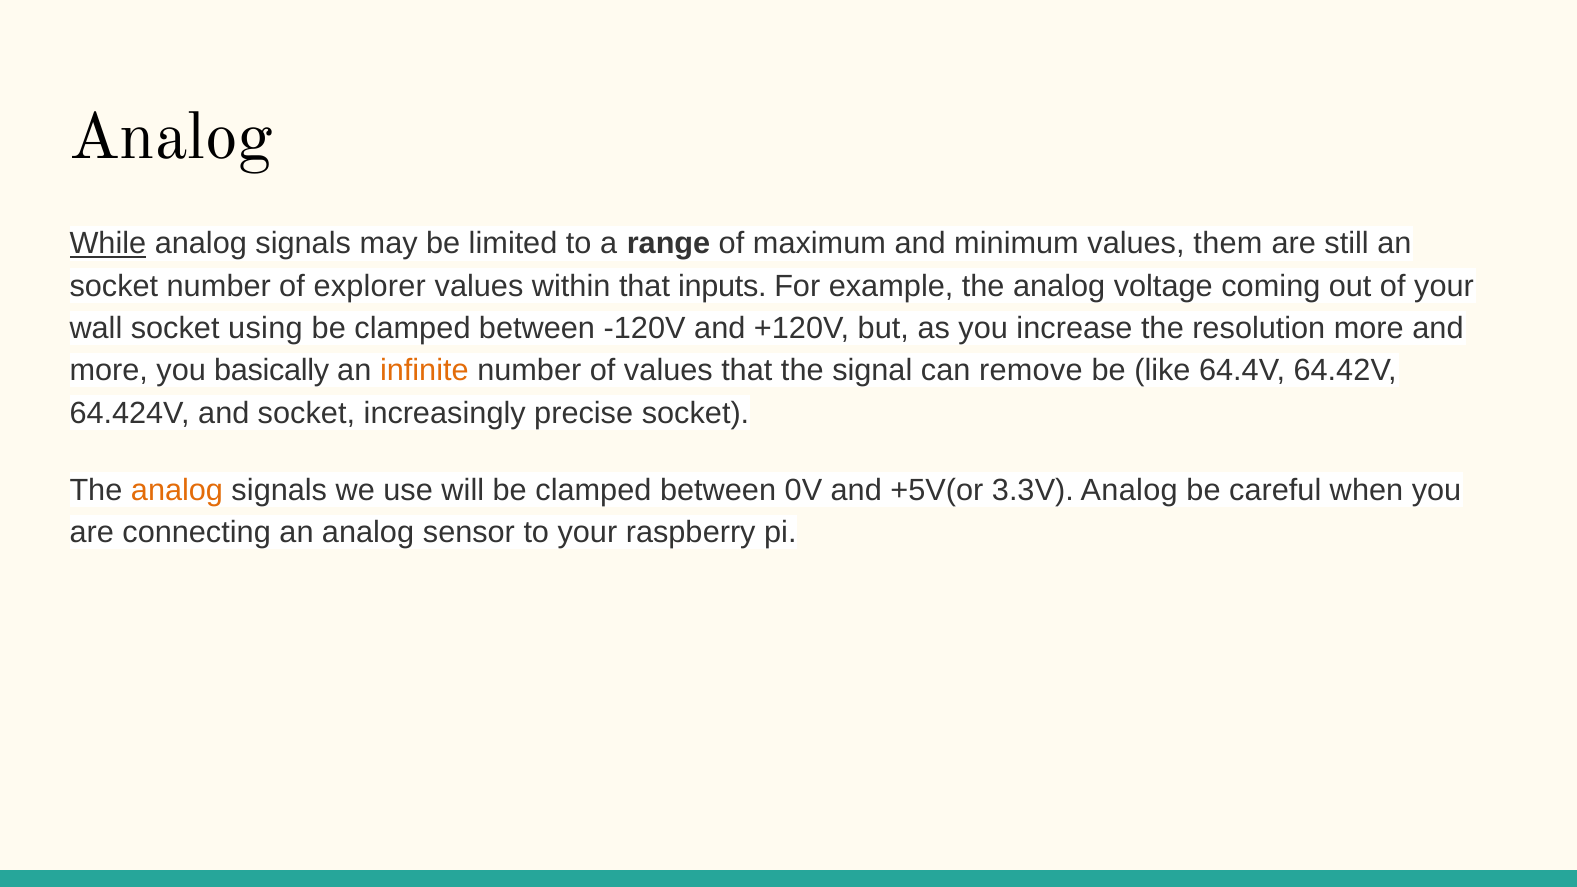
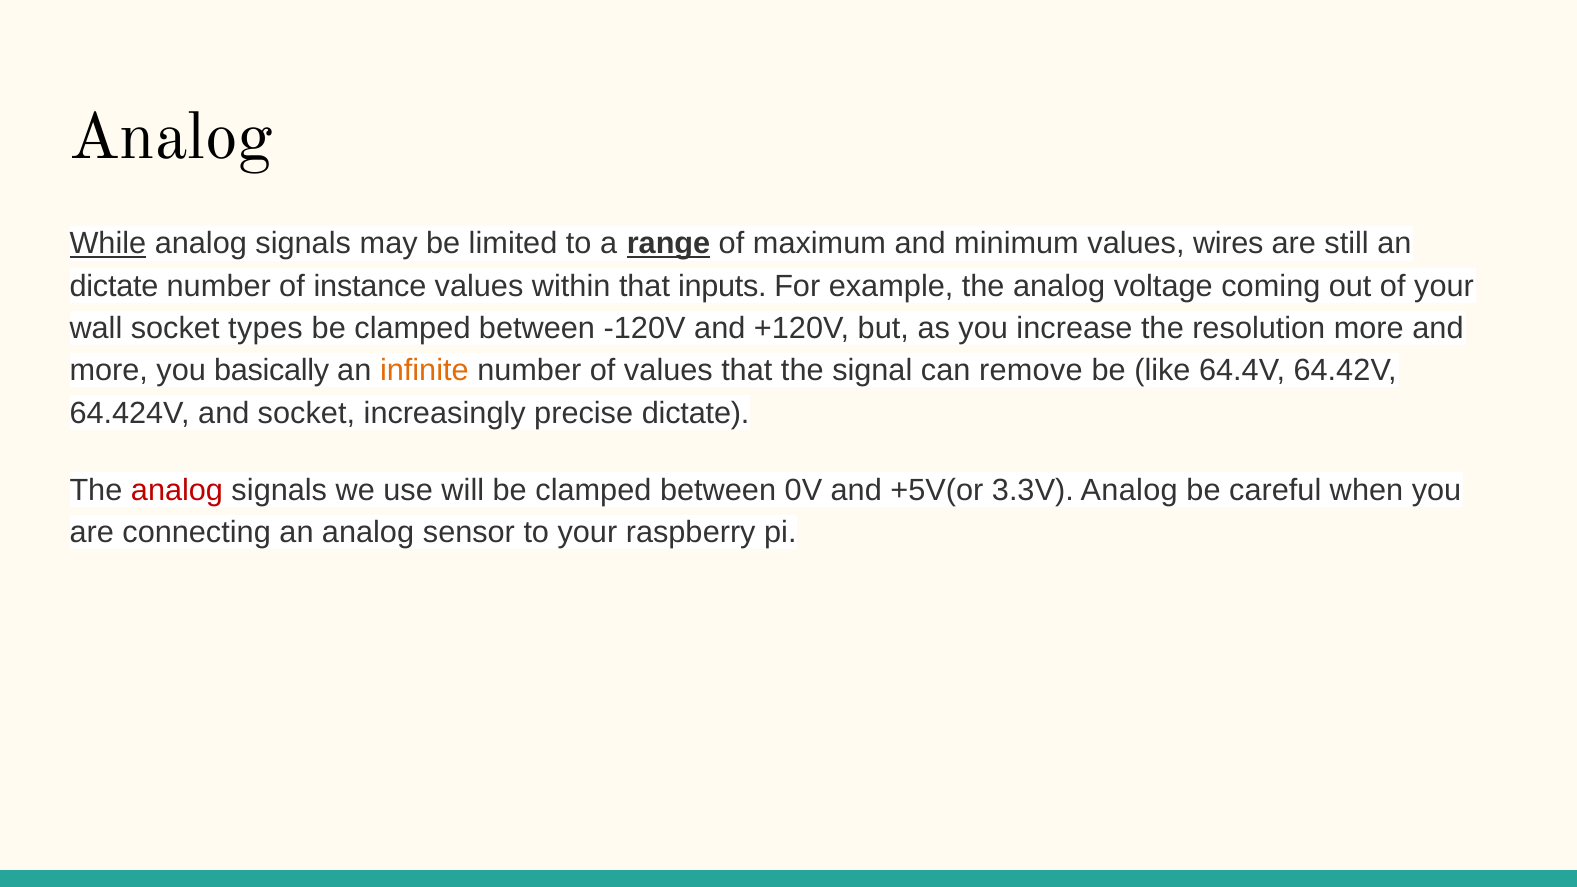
range underline: none -> present
them: them -> wires
socket at (114, 286): socket -> dictate
explorer: explorer -> instance
using: using -> types
precise socket: socket -> dictate
analog at (177, 490) colour: orange -> red
